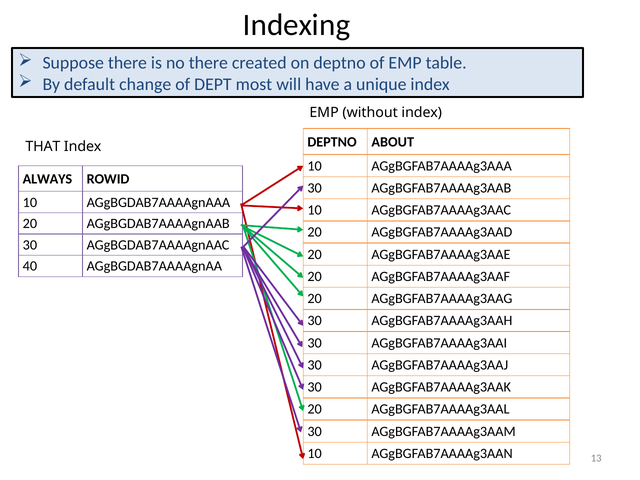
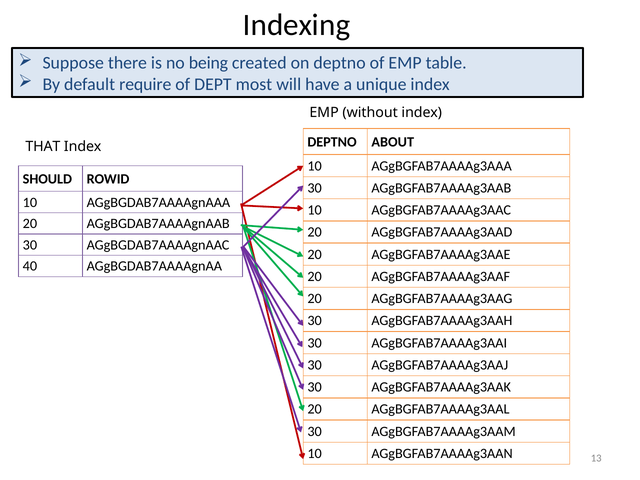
no there: there -> being
change: change -> require
ALWAYS: ALWAYS -> SHOULD
